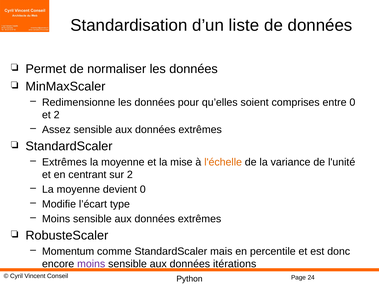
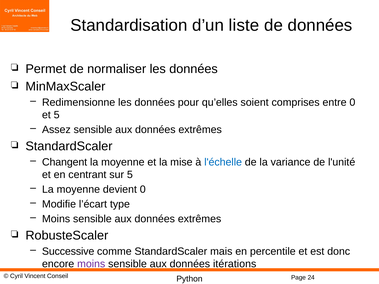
et 2: 2 -> 5
Extrêmes at (65, 162): Extrêmes -> Changent
l'échelle colour: orange -> blue
sur 2: 2 -> 5
Momentum: Momentum -> Successive
